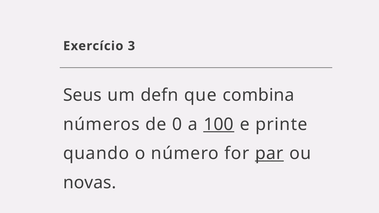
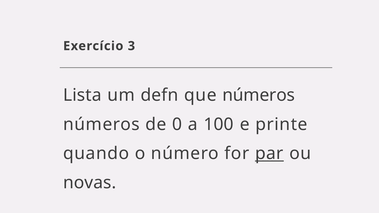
Seus: Seus -> Lista
que combina: combina -> números
100 underline: present -> none
